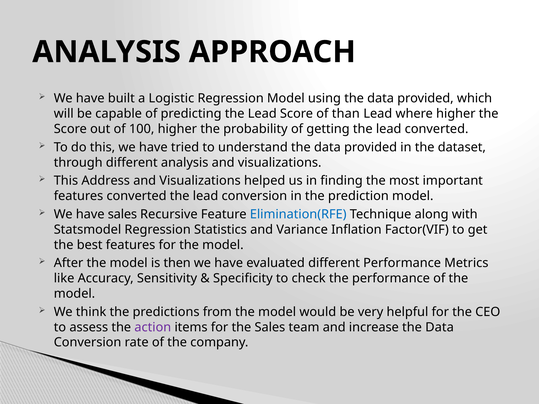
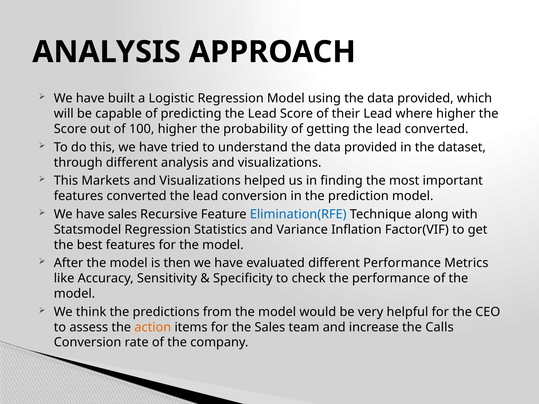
than: than -> their
Address: Address -> Markets
action colour: purple -> orange
increase the Data: Data -> Calls
